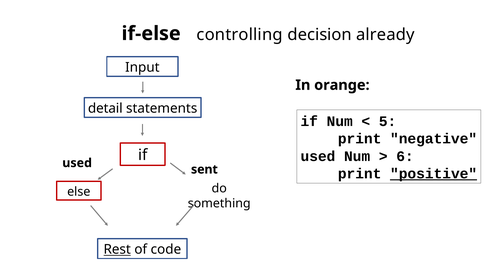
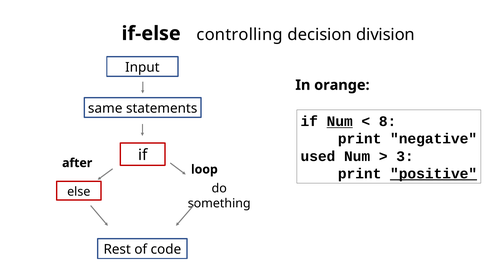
already: already -> division
detail: detail -> same
Num at (340, 121) underline: none -> present
5: 5 -> 8
6: 6 -> 3
used at (77, 163): used -> after
sent: sent -> loop
Rest underline: present -> none
